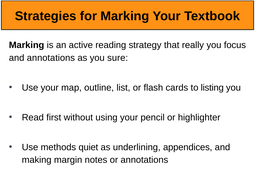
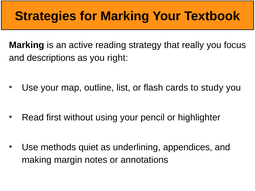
and annotations: annotations -> descriptions
sure: sure -> right
listing: listing -> study
